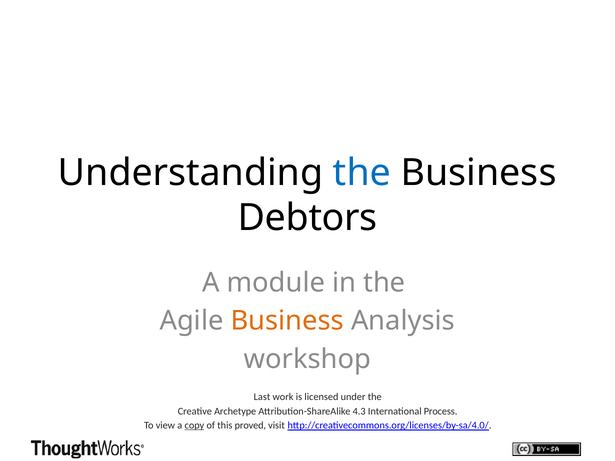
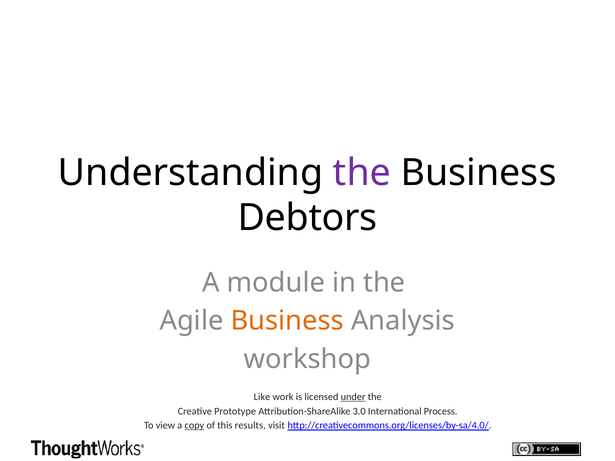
the at (362, 173) colour: blue -> purple
Last: Last -> Like
under underline: none -> present
Archetype: Archetype -> Prototype
4.3: 4.3 -> 3.0
proved: proved -> results
